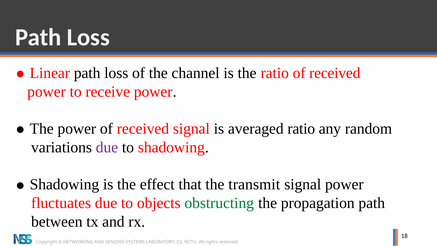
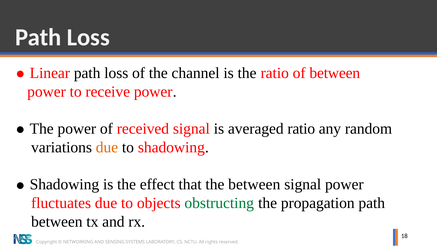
ratio of received: received -> between
due at (107, 147) colour: purple -> orange
the transmit: transmit -> between
